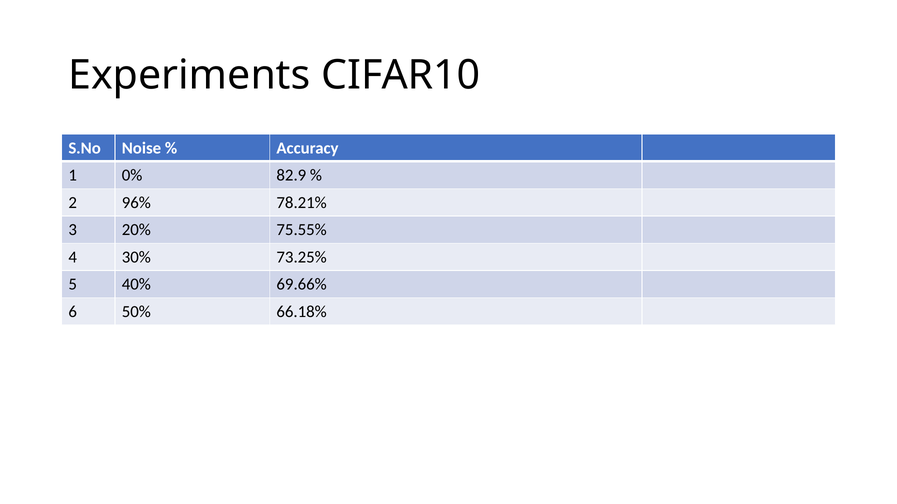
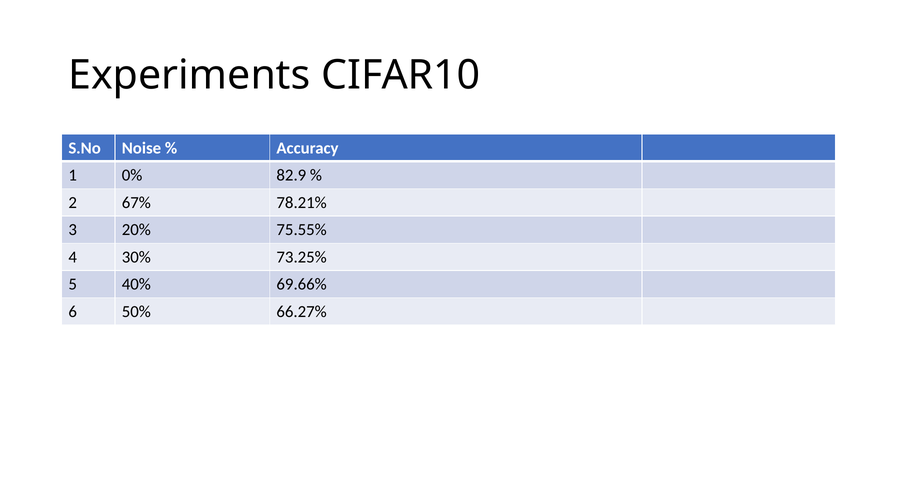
96%: 96% -> 67%
66.18%: 66.18% -> 66.27%
